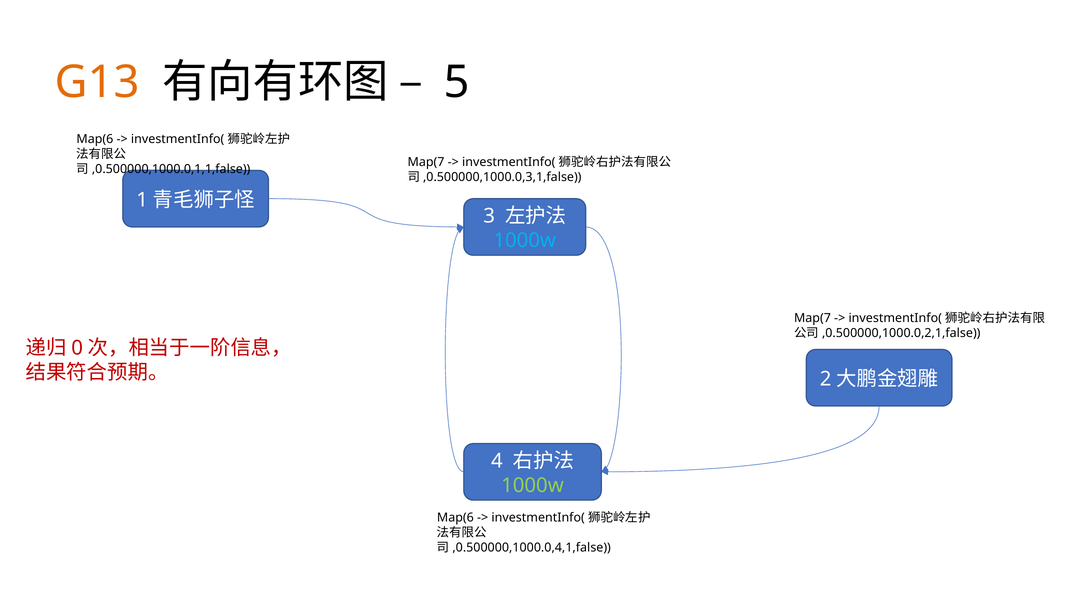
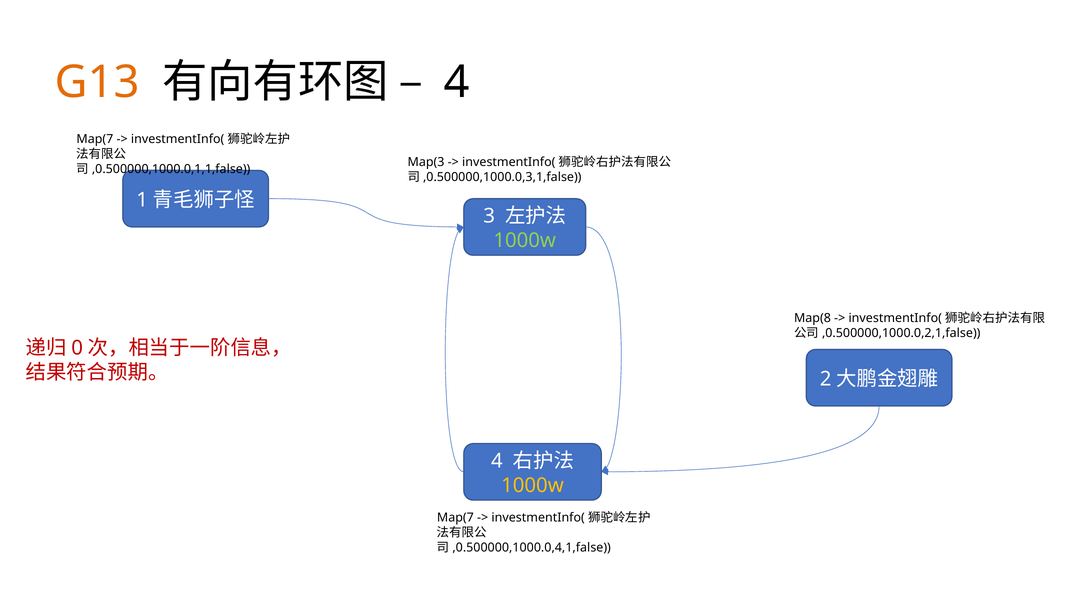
5 at (457, 82): 5 -> 4
Map(6 at (95, 139): Map(6 -> Map(7
Map(7 at (426, 162): Map(7 -> Map(3
1000w at (525, 241) colour: light blue -> light green
Map(7 at (812, 318): Map(7 -> Map(8
1000w at (532, 485) colour: light green -> yellow
Map(6 at (455, 518): Map(6 -> Map(7
